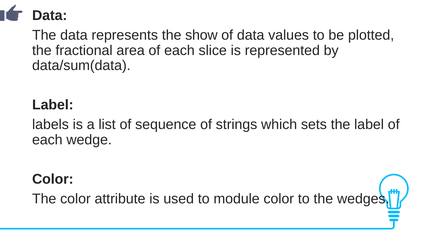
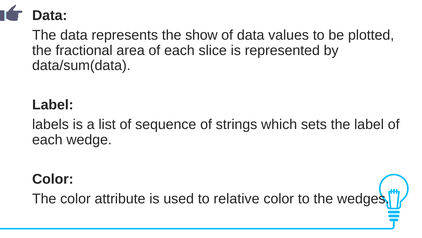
module: module -> relative
